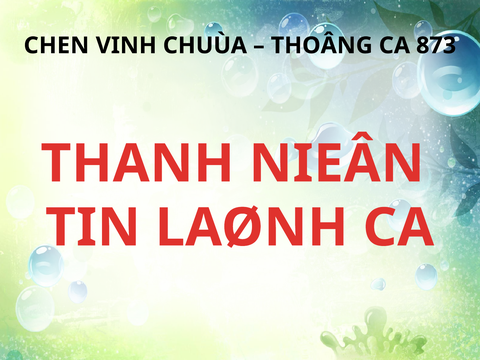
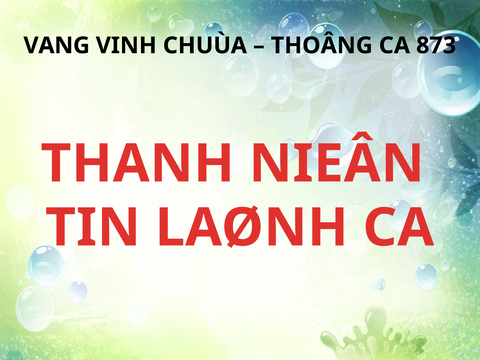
CHEN: CHEN -> VANG
